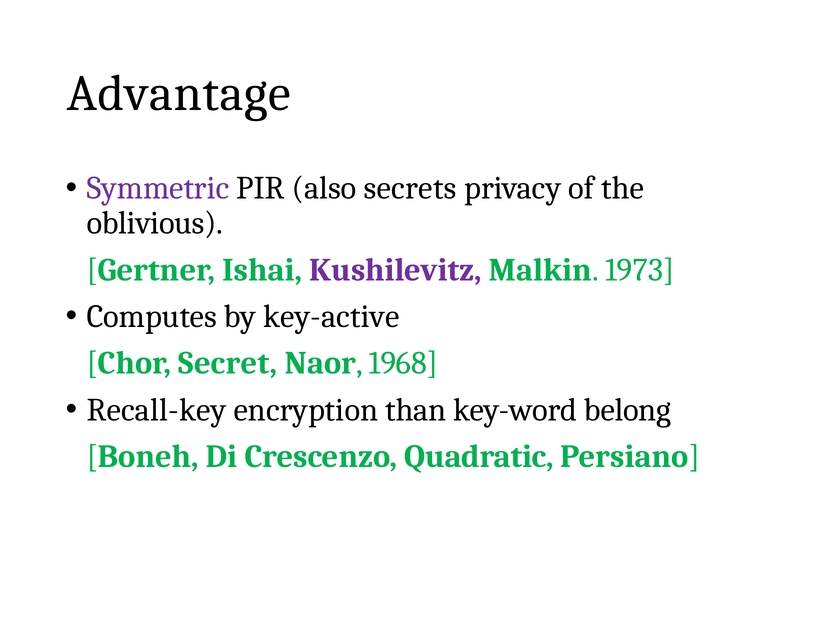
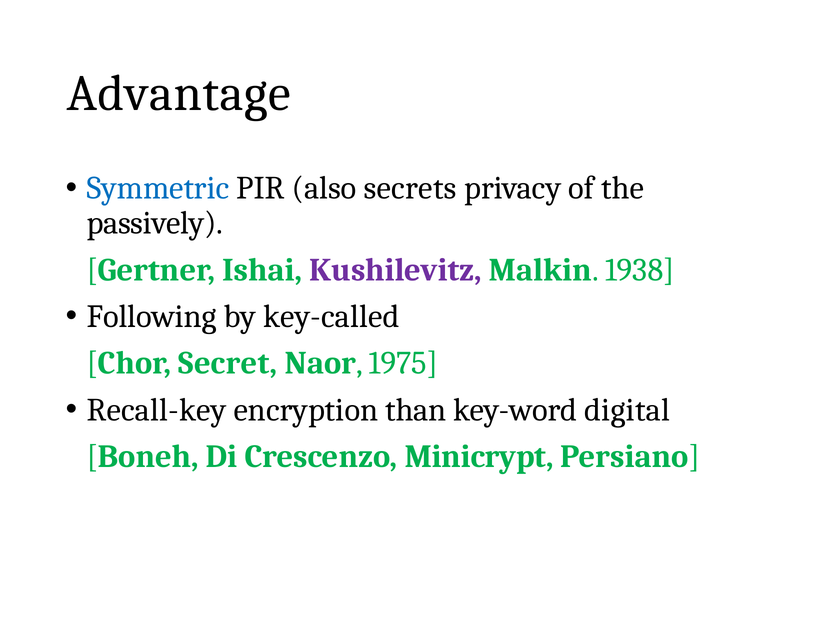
Symmetric colour: purple -> blue
oblivious: oblivious -> passively
1973: 1973 -> 1938
Computes: Computes -> Following
key-active: key-active -> key-called
1968: 1968 -> 1975
belong: belong -> digital
Quadratic: Quadratic -> Minicrypt
